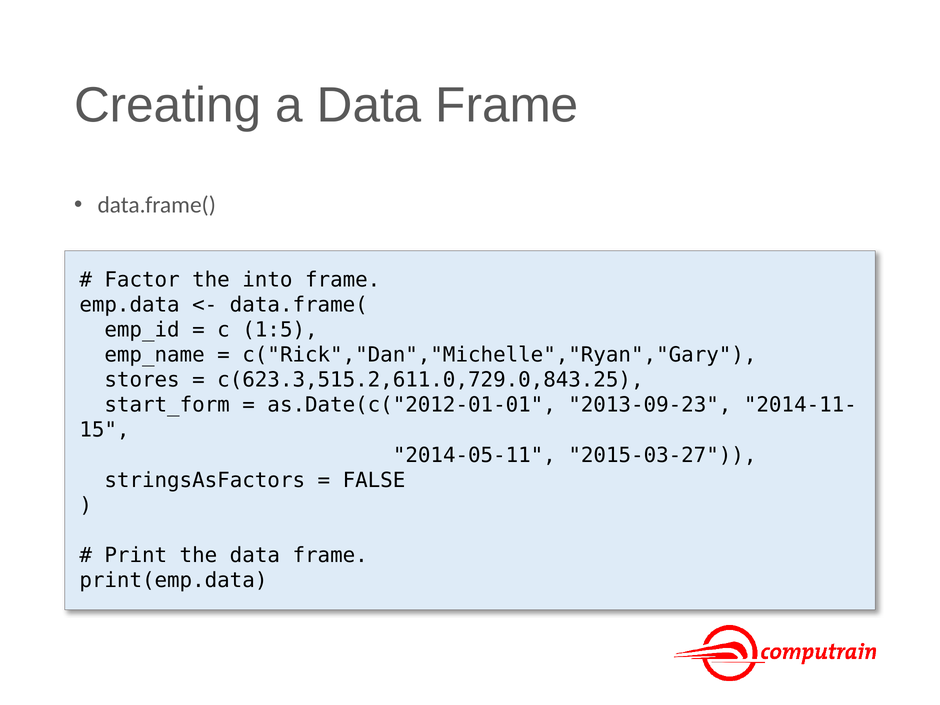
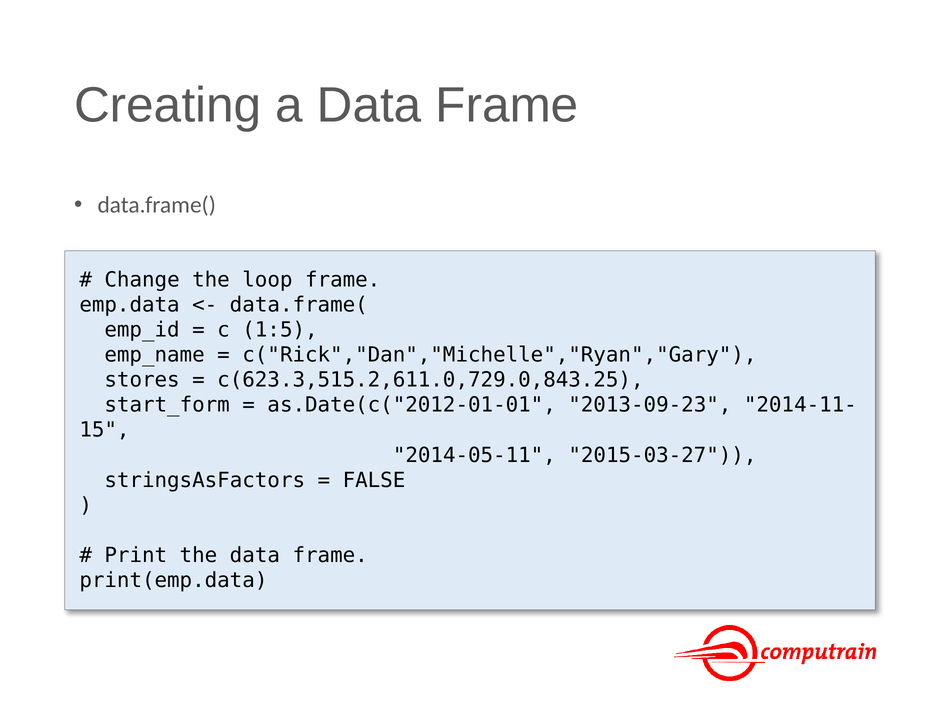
Factor: Factor -> Change
into: into -> loop
